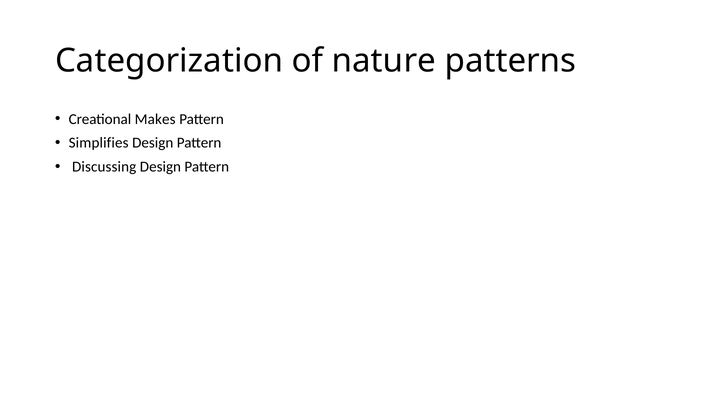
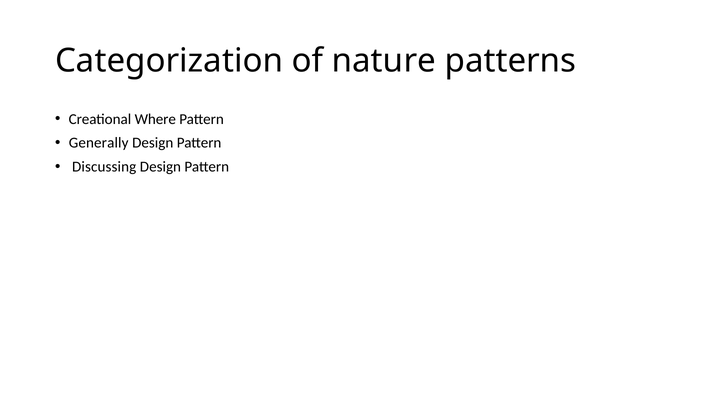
Makes: Makes -> Where
Simplifies: Simplifies -> Generally
